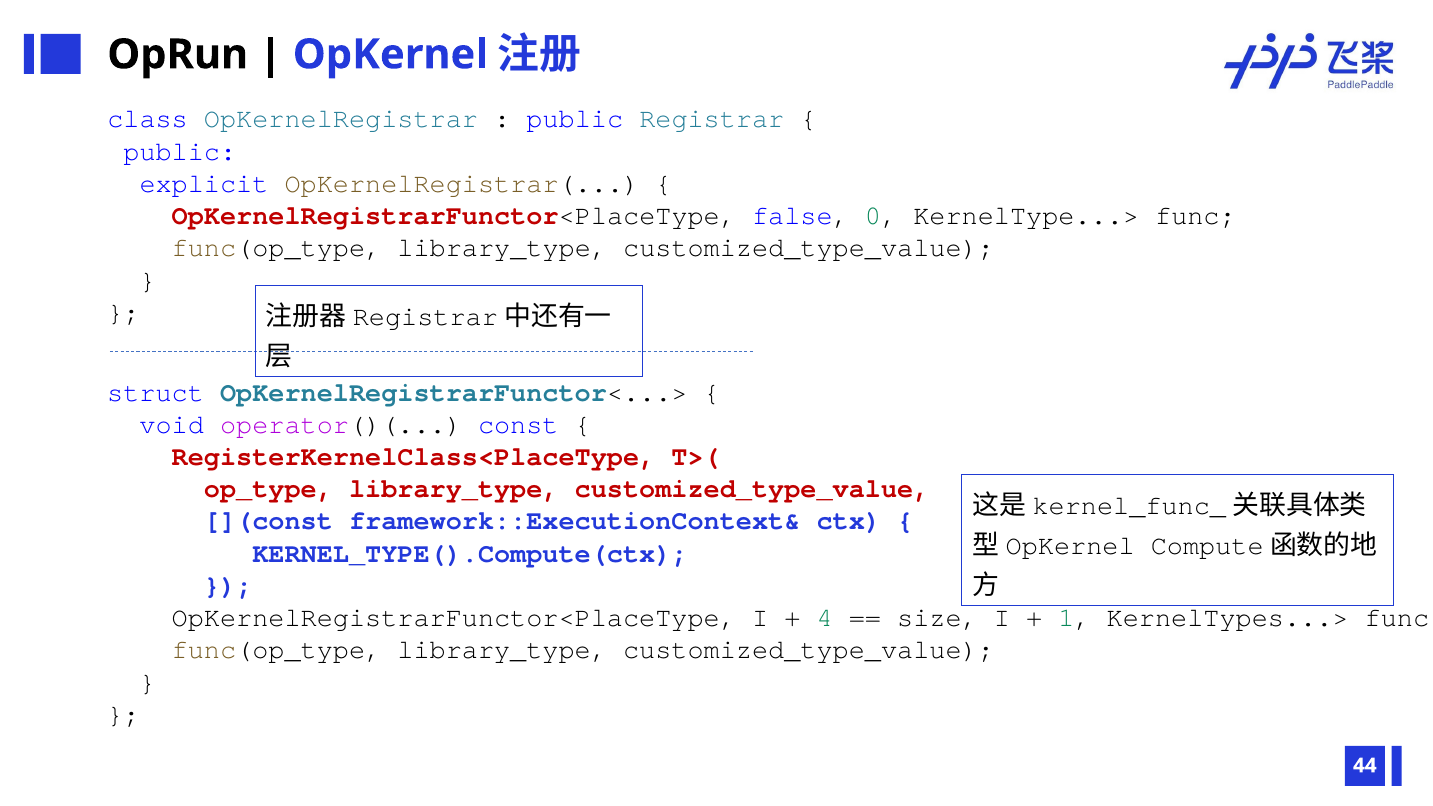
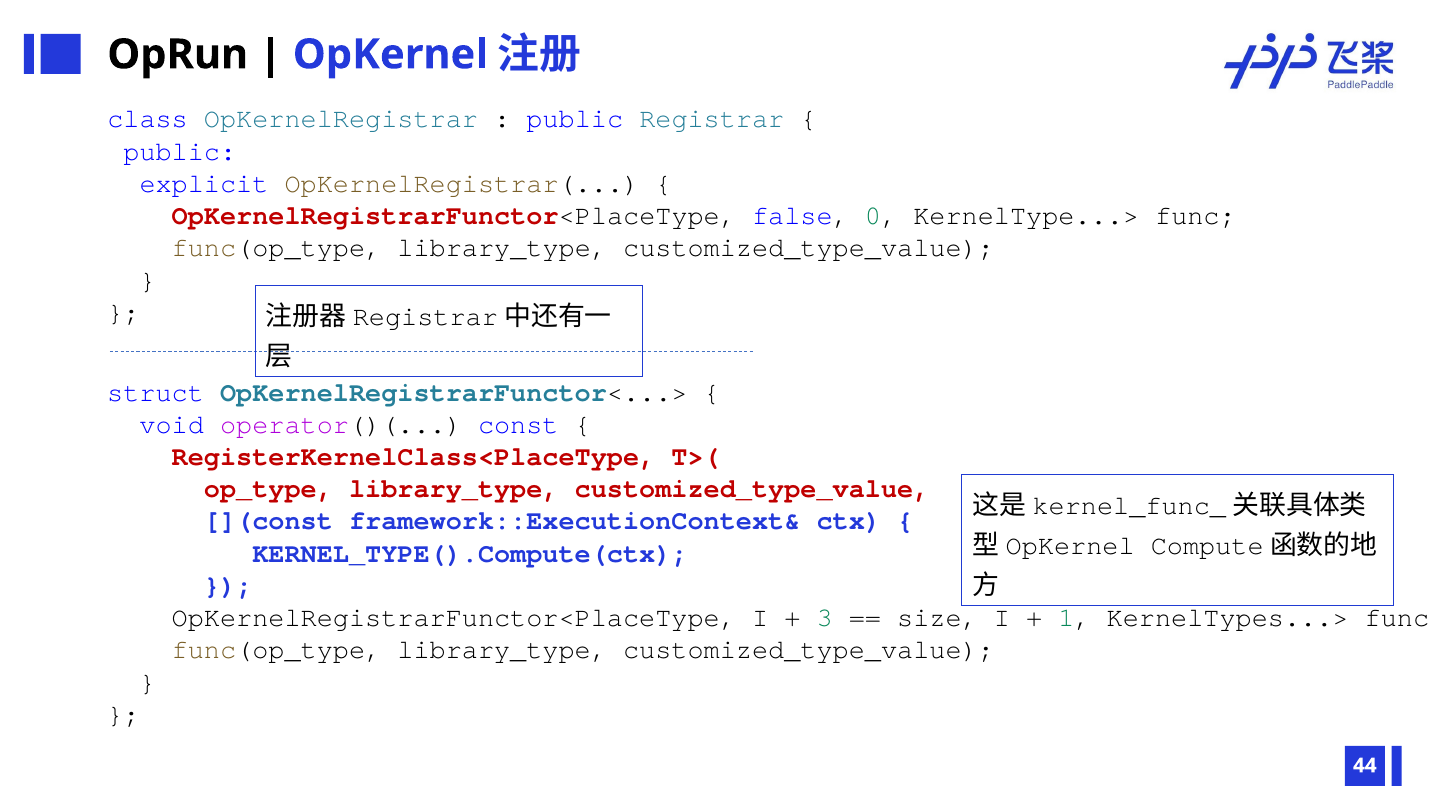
4: 4 -> 3
